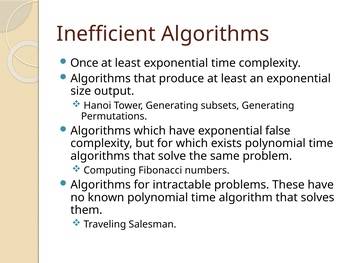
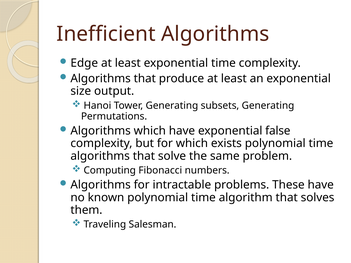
Once: Once -> Edge
